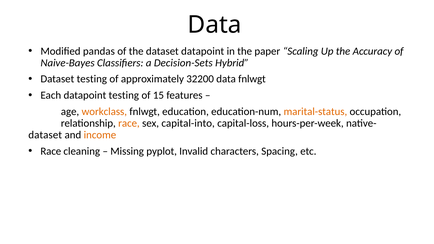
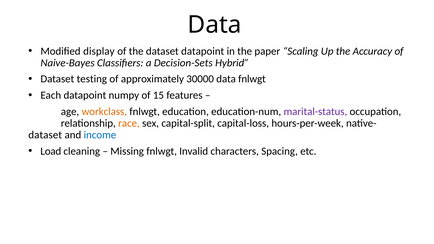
pandas: pandas -> display
32200: 32200 -> 30000
datapoint testing: testing -> numpy
marital-status colour: orange -> purple
capital-into: capital-into -> capital-split
income colour: orange -> blue
Race at (51, 151): Race -> Load
Missing pyplot: pyplot -> fnlwgt
